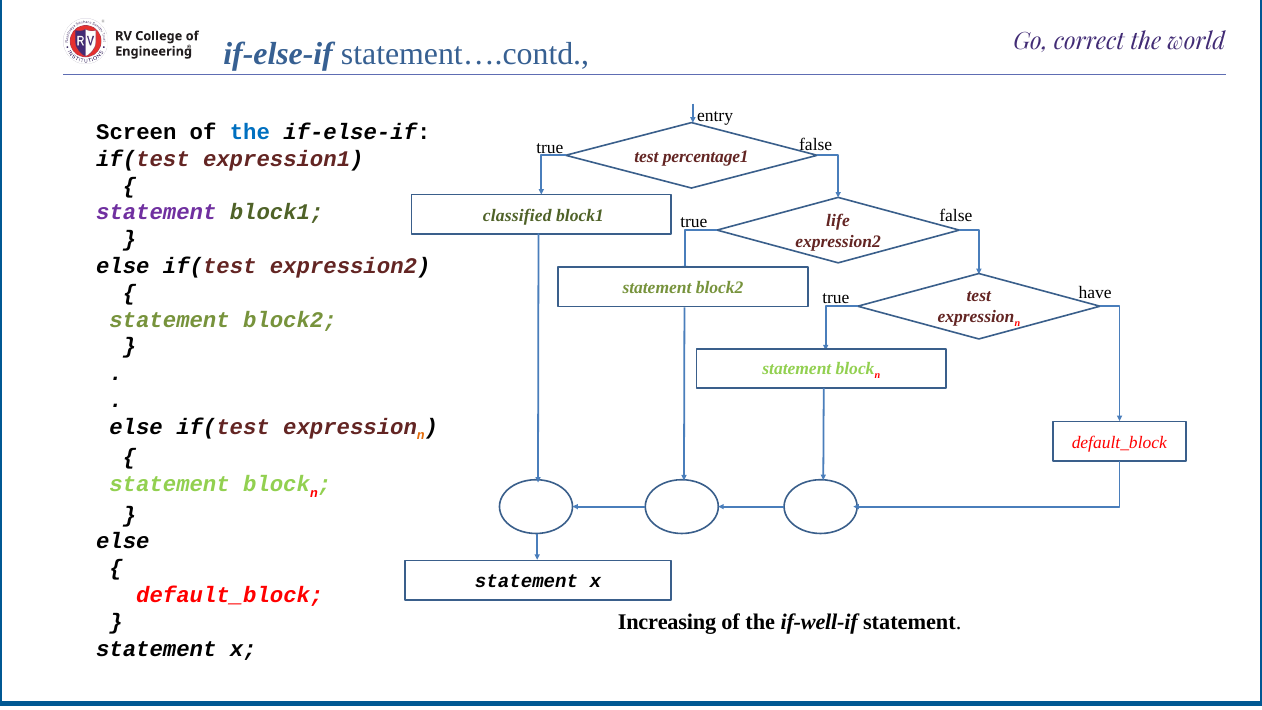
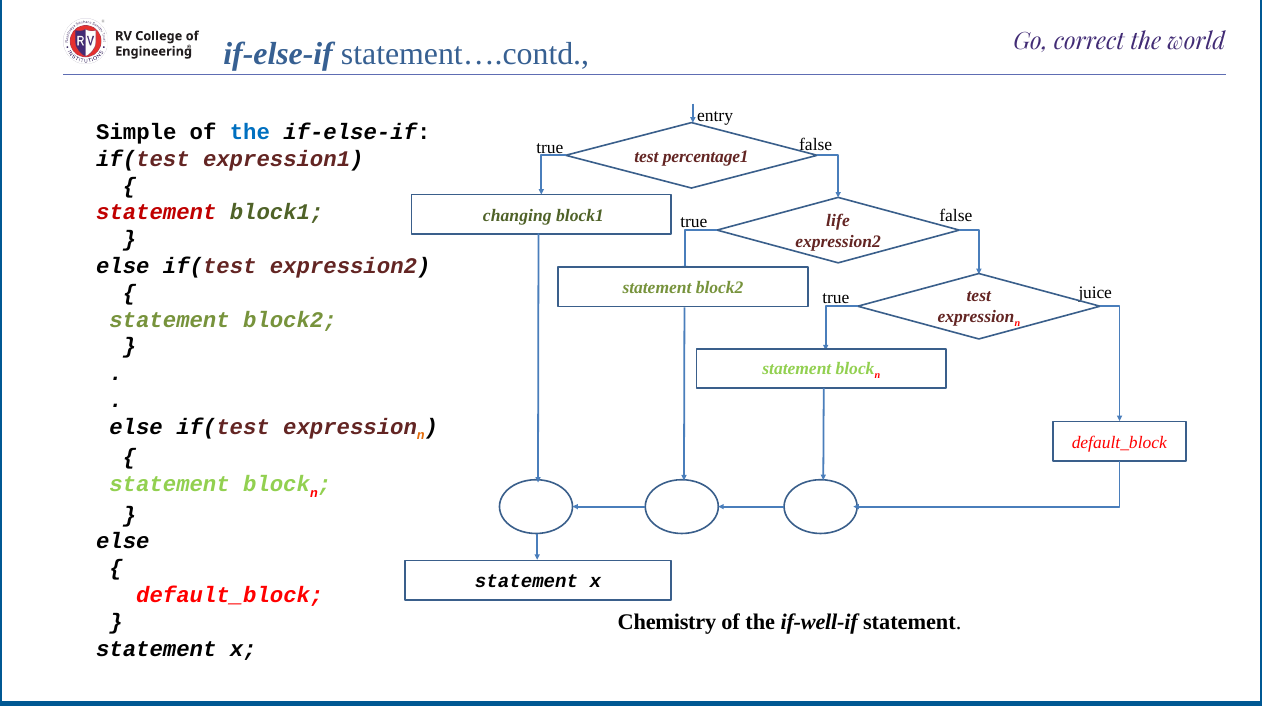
Screen: Screen -> Simple
statement at (156, 212) colour: purple -> red
classified: classified -> changing
have: have -> juice
Increasing: Increasing -> Chemistry
